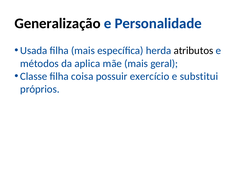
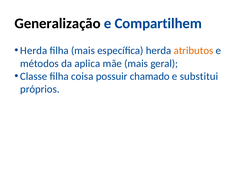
Personalidade: Personalidade -> Compartilhem
Usada at (34, 51): Usada -> Herda
atributos colour: black -> orange
exercício: exercício -> chamado
